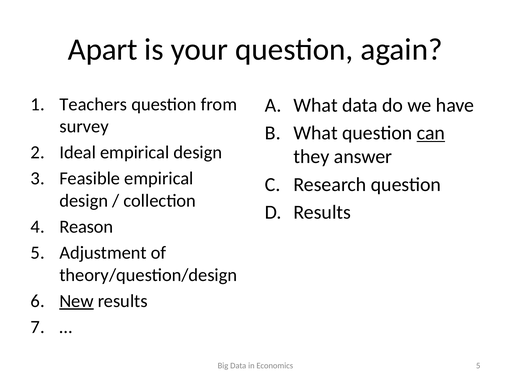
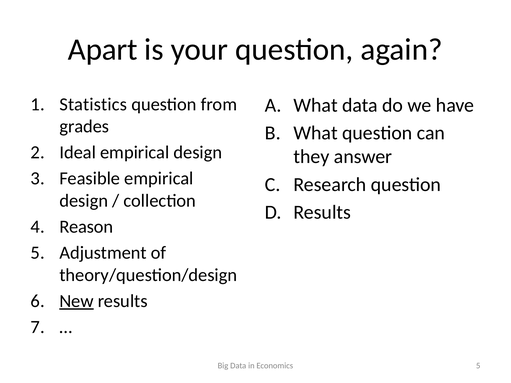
Teachers: Teachers -> Statistics
survey: survey -> grades
can underline: present -> none
